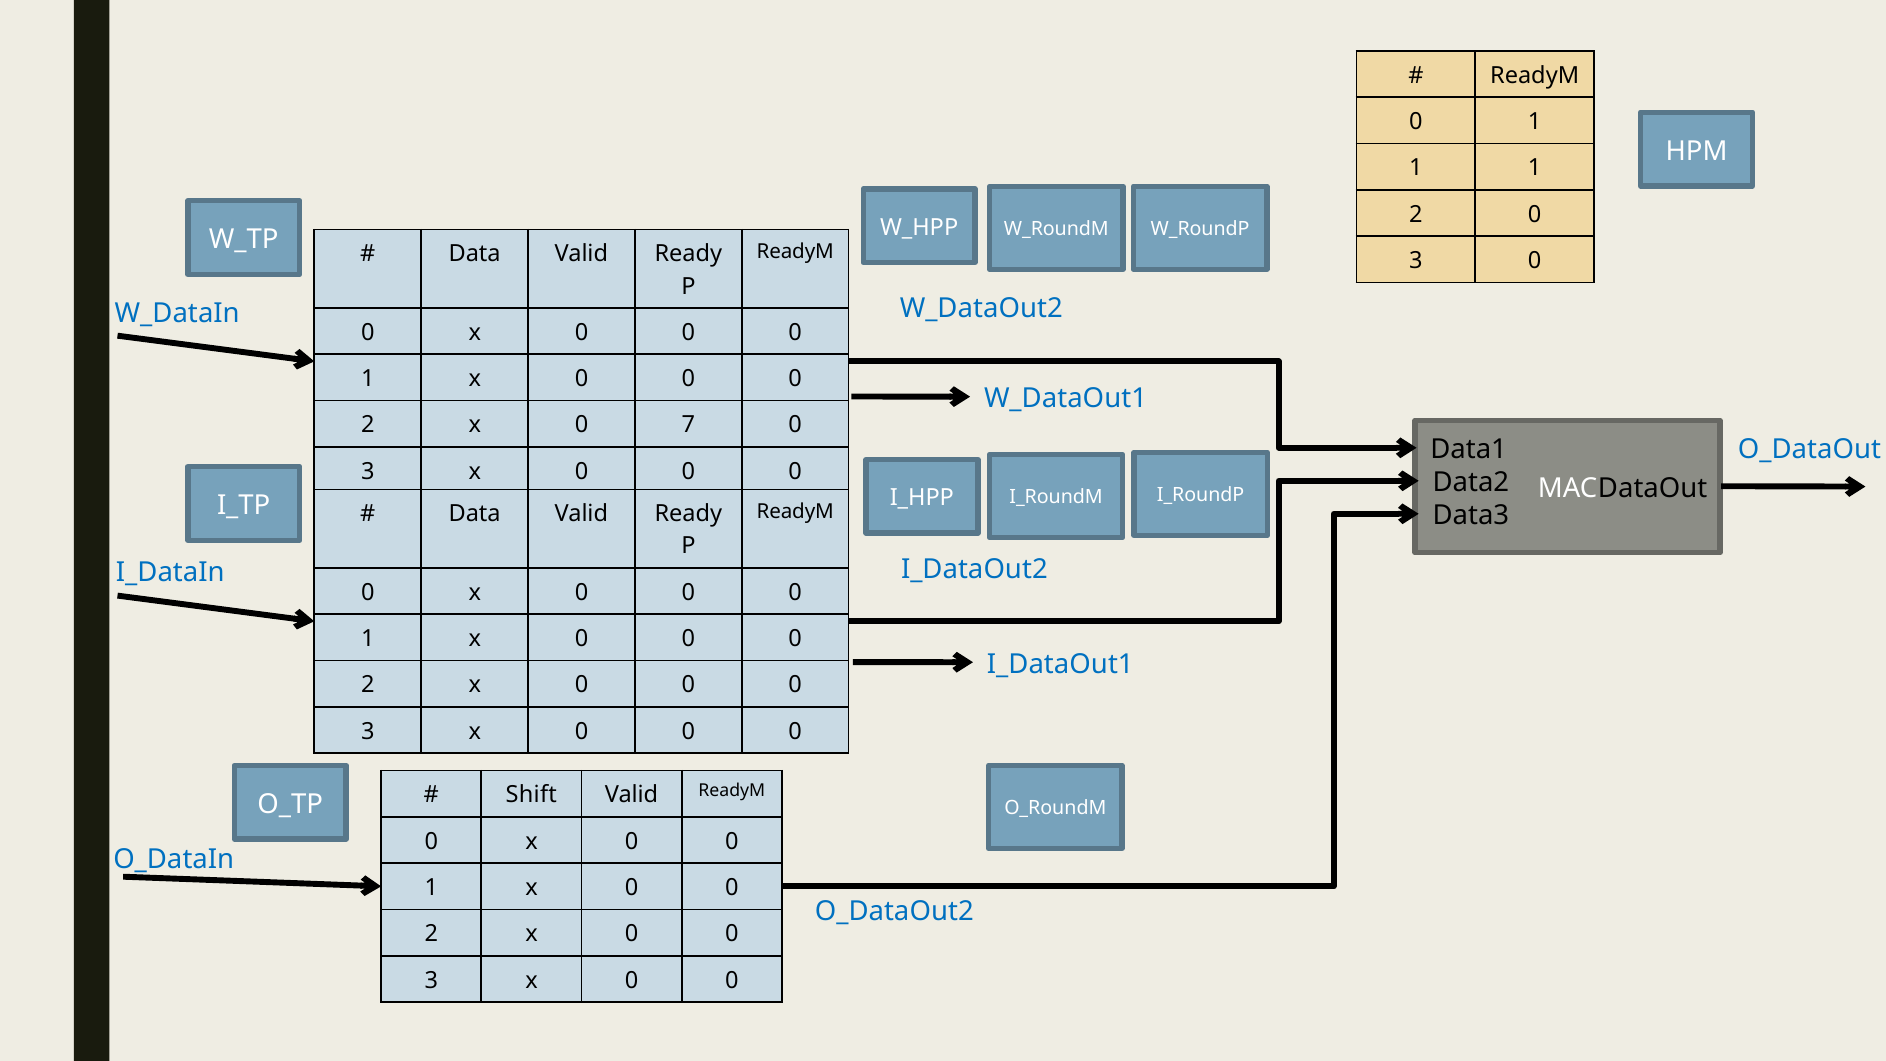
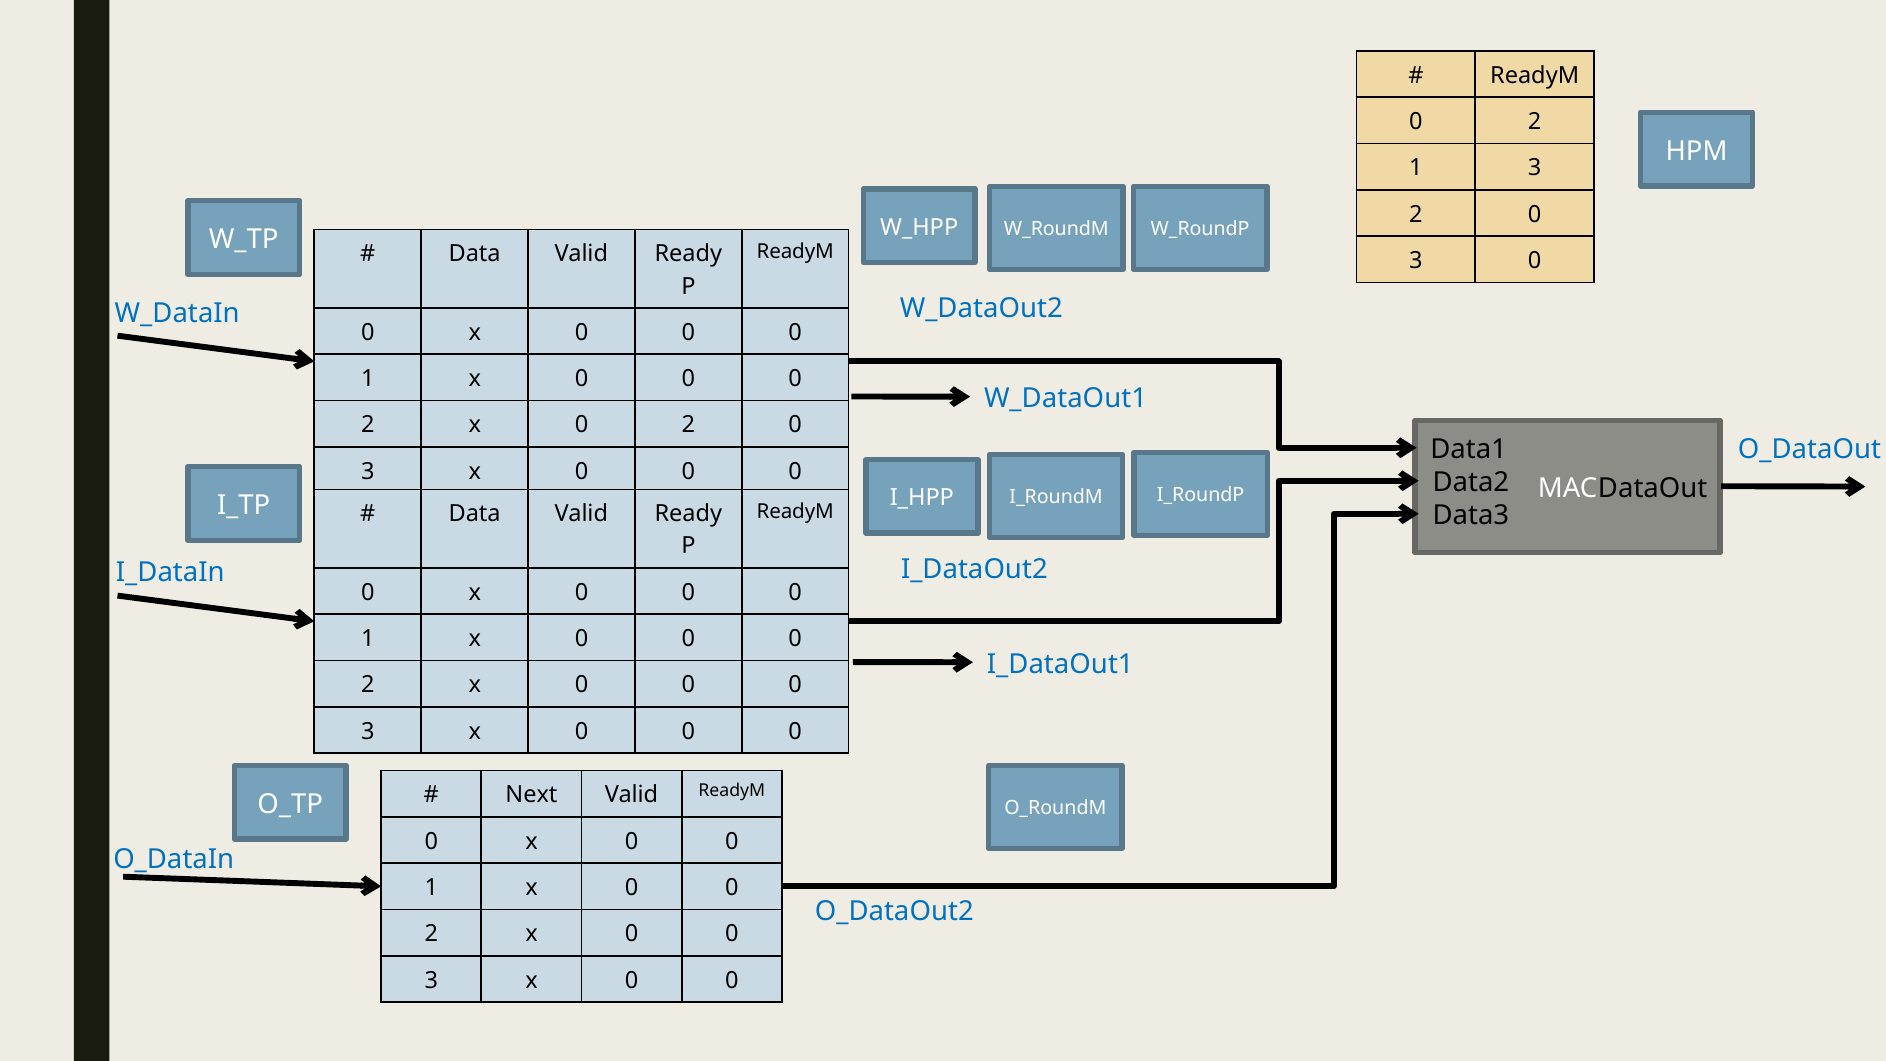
1 at (1535, 122): 1 -> 2
1 at (1535, 168): 1 -> 3
x 0 7: 7 -> 2
Shift: Shift -> Next
